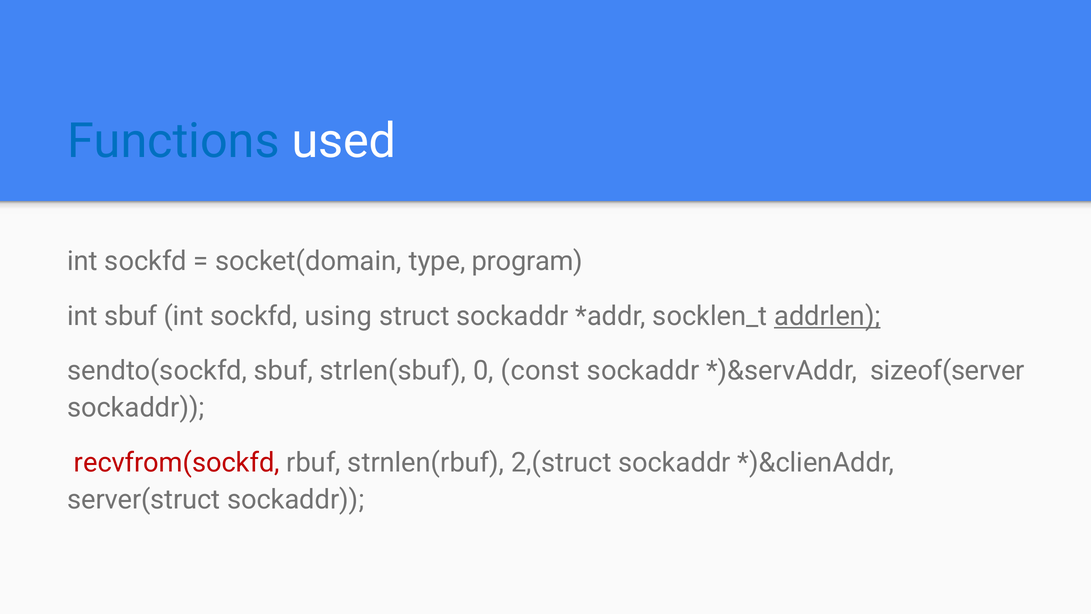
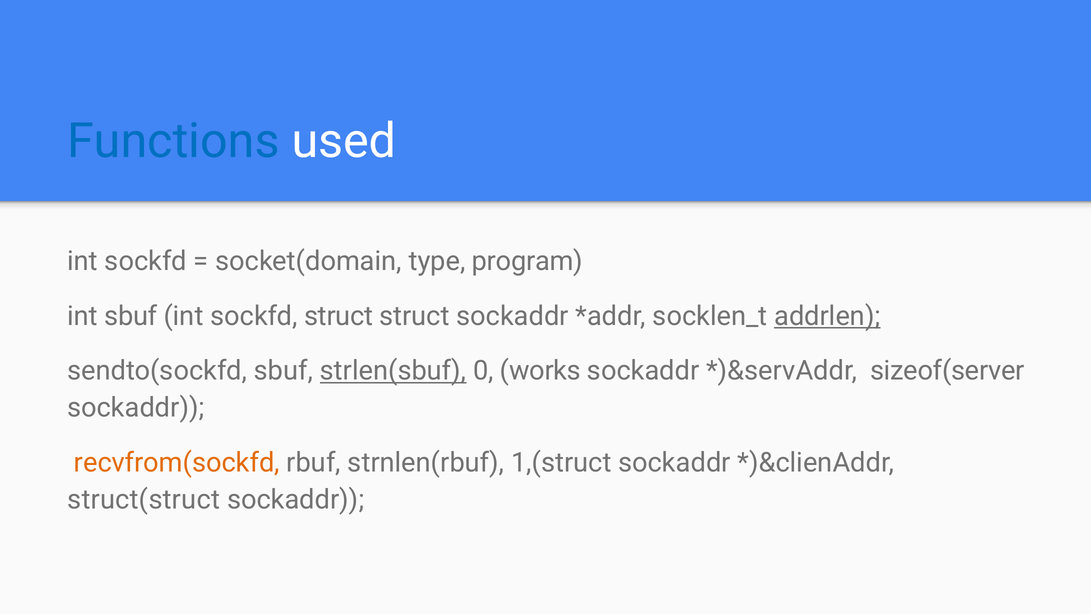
sockfd using: using -> struct
strlen(sbuf underline: none -> present
const: const -> works
recvfrom(sockfd colour: red -> orange
2,(struct: 2,(struct -> 1,(struct
server(struct: server(struct -> struct(struct
